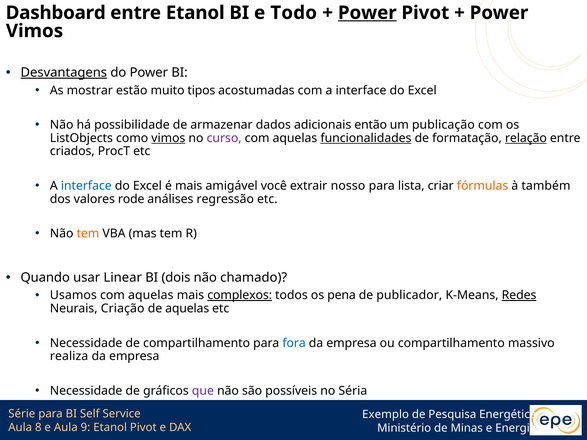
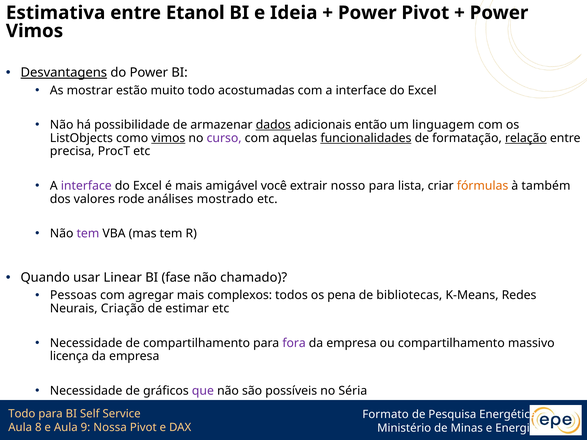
Dashboard: Dashboard -> Estimativa
Todo: Todo -> Ideia
Power at (367, 13) underline: present -> none
muito tipos: tipos -> todo
dados underline: none -> present
publicação: publicação -> linguagem
criados: criados -> precisa
interface at (86, 186) colour: blue -> purple
regressão: regressão -> mostrado
tem at (88, 234) colour: orange -> purple
dois: dois -> fase
Usamos: Usamos -> Pessoas
aquelas at (151, 295): aquelas -> agregar
complexos underline: present -> none
publicador: publicador -> bibliotecas
Redes underline: present -> none
de aquelas: aquelas -> estimar
fora colour: blue -> purple
realiza: realiza -> licença
Série at (22, 414): Série -> Todo
Exemplo: Exemplo -> Formato
Etanol at (110, 428): Etanol -> Nossa
